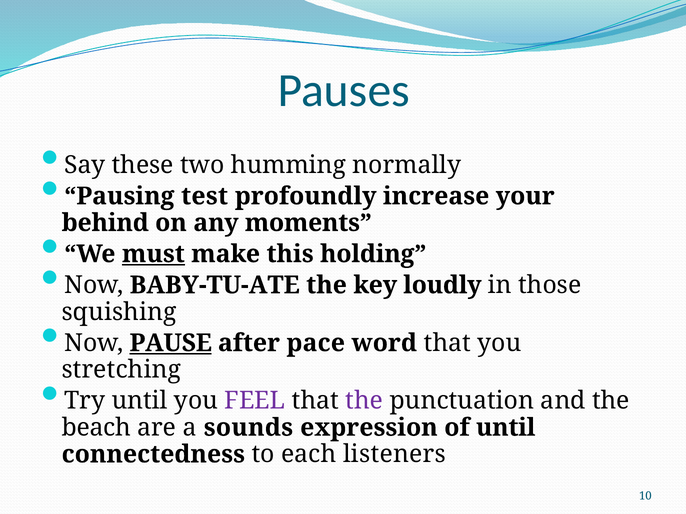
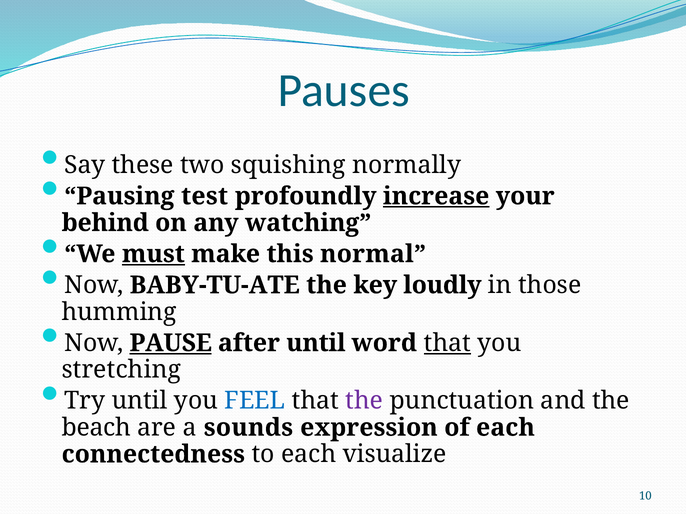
humming: humming -> squishing
increase underline: none -> present
moments: moments -> watching
holding: holding -> normal
squishing: squishing -> humming
after pace: pace -> until
that at (447, 343) underline: none -> present
FEEL colour: purple -> blue
of until: until -> each
listeners: listeners -> visualize
